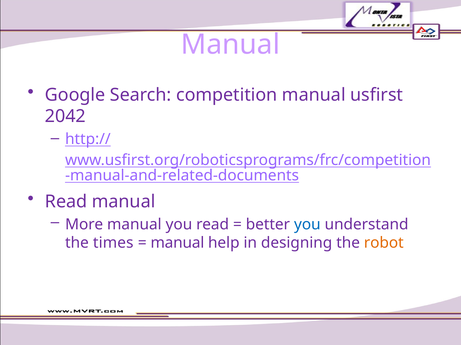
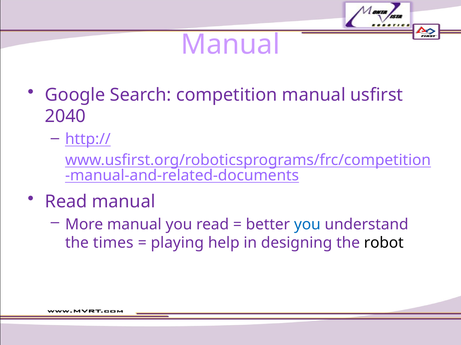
2042: 2042 -> 2040
manual at (177, 243): manual -> playing
robot colour: orange -> black
